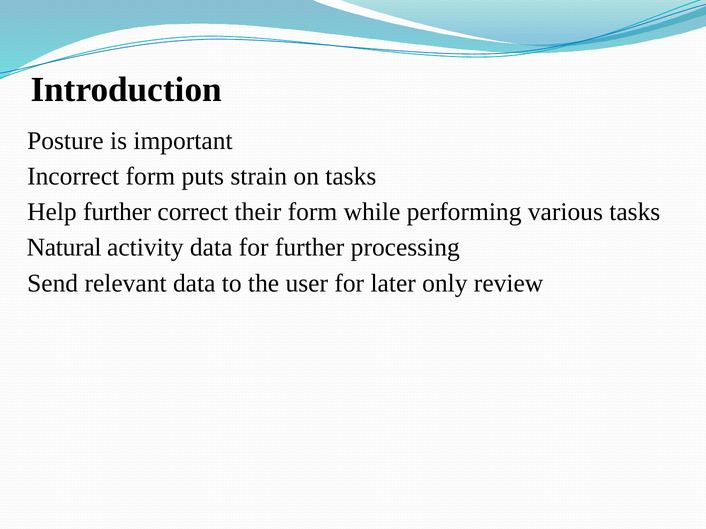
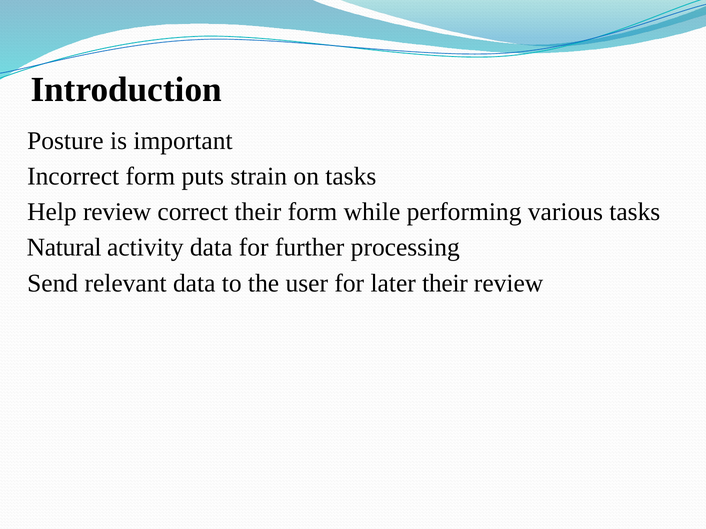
Help further: further -> review
later only: only -> their
